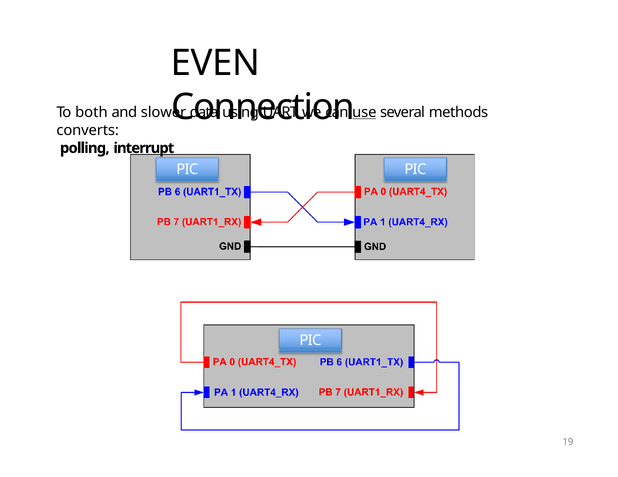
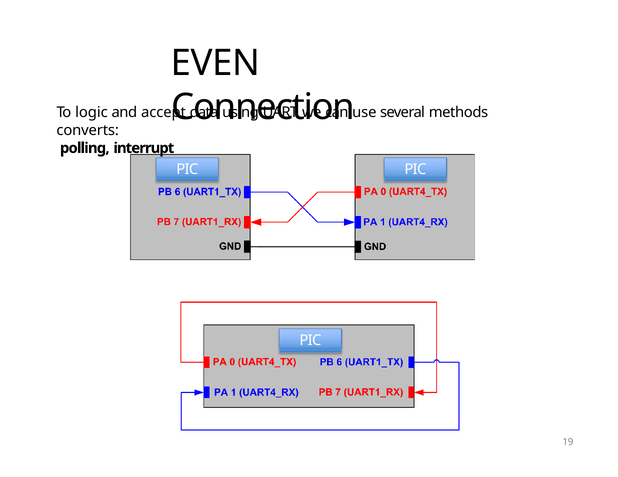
both: both -> logic
slower: slower -> accept
use underline: present -> none
